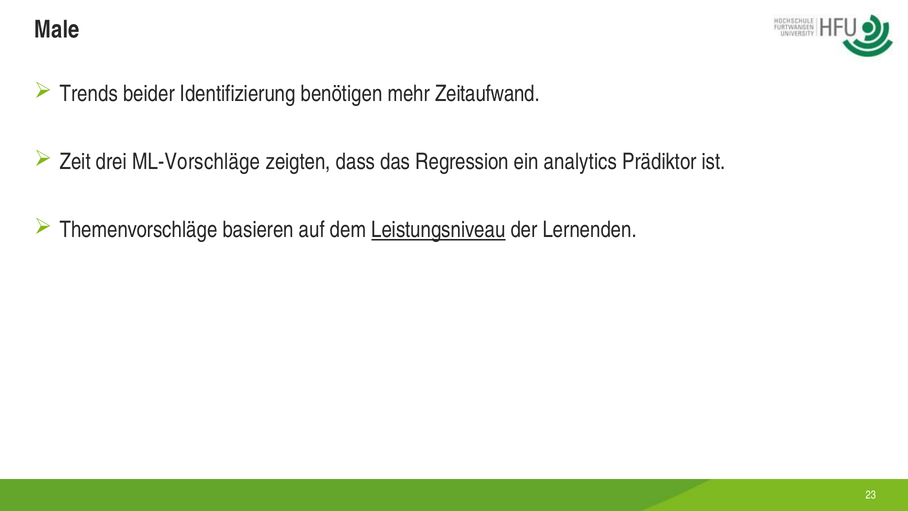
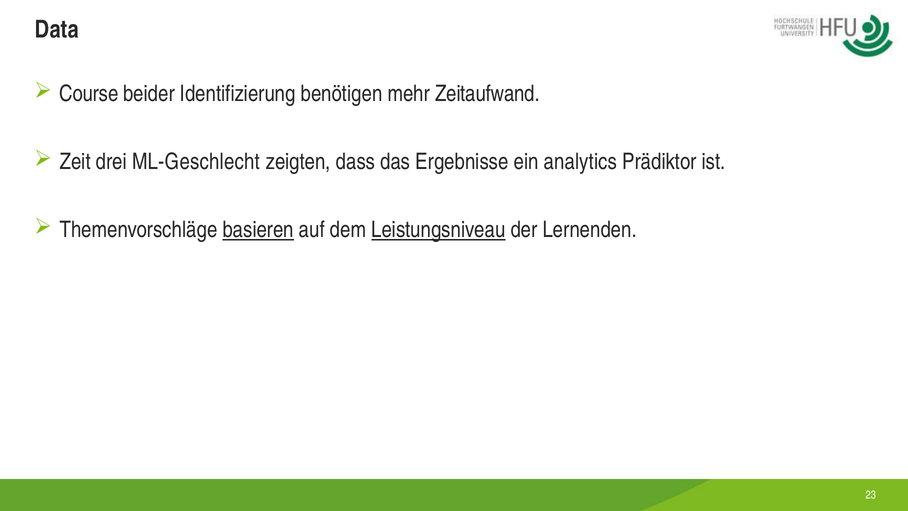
Male: Male -> Data
Trends: Trends -> Course
ML-Vorschläge: ML-Vorschläge -> ML-Geschlecht
Regression: Regression -> Ergebnisse
basieren underline: none -> present
